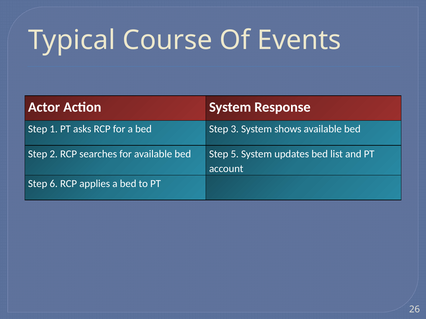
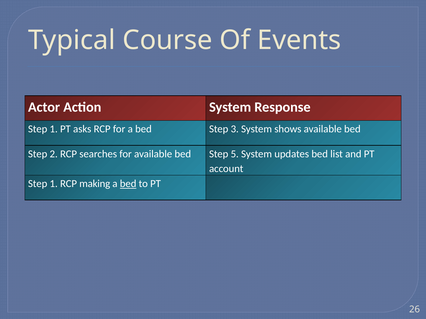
6 at (54, 184): 6 -> 1
applies: applies -> making
bed at (128, 184) underline: none -> present
